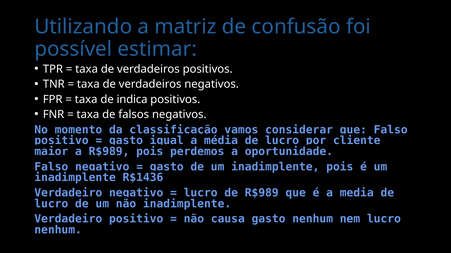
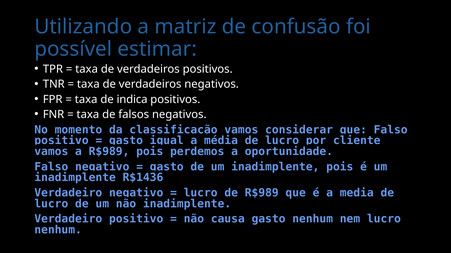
maior at (51, 152): maior -> vamos
